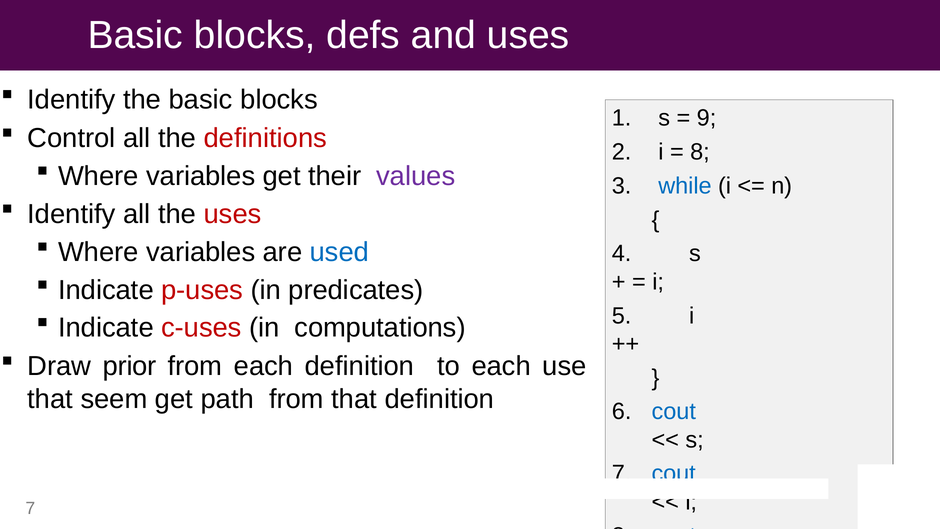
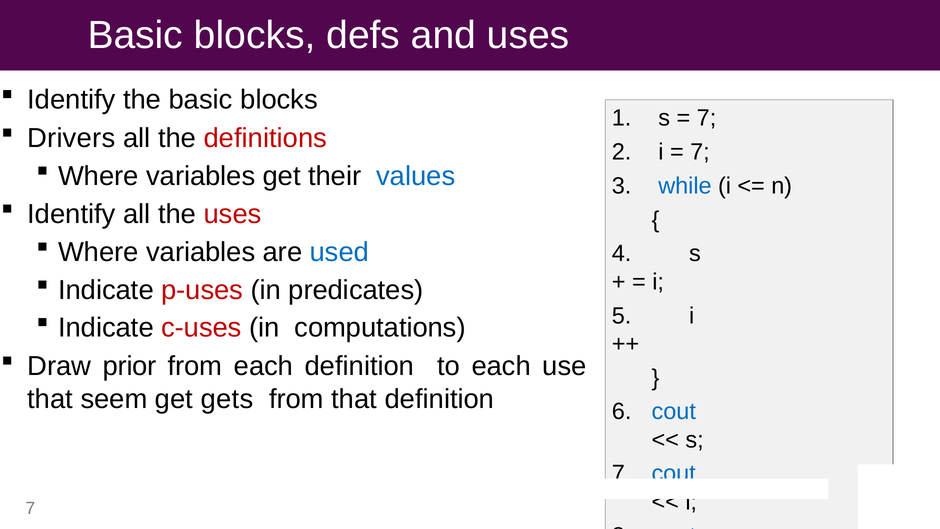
9 at (706, 118): 9 -> 7
Control: Control -> Drivers
8 at (700, 152): 8 -> 7
values colour: purple -> blue
path: path -> gets
